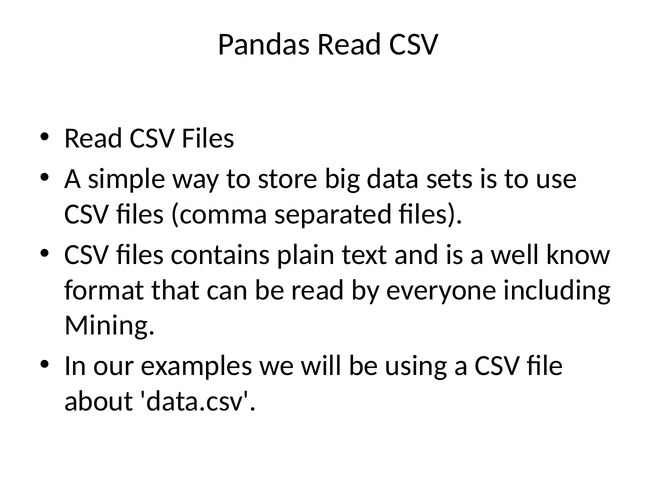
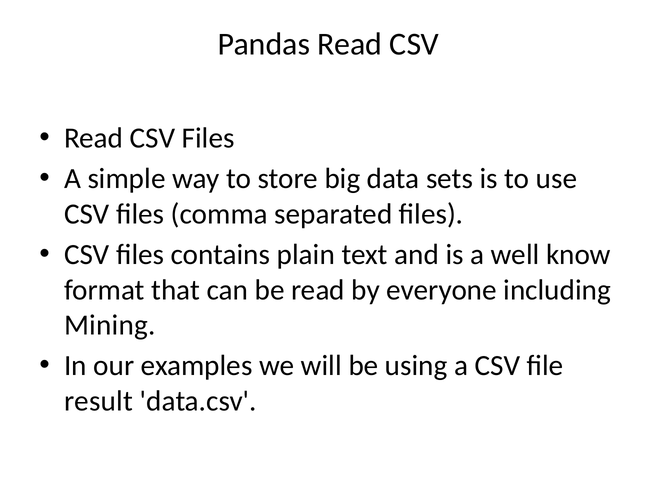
about: about -> result
